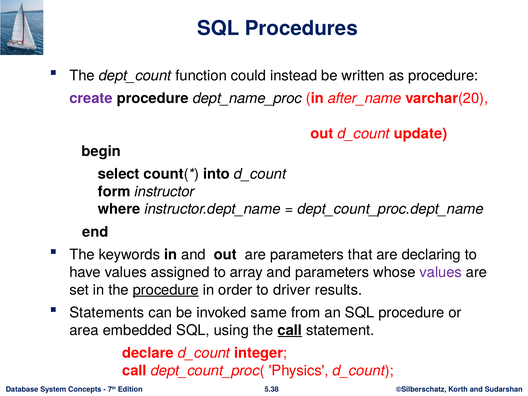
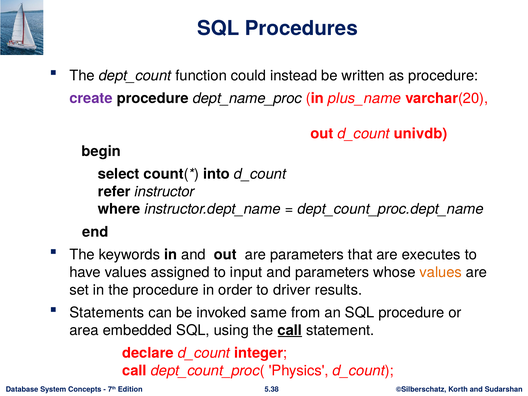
after_name: after_name -> plus_name
update: update -> univdb
form: form -> refer
declaring: declaring -> executes
array: array -> input
values at (441, 272) colour: purple -> orange
procedure at (166, 290) underline: present -> none
